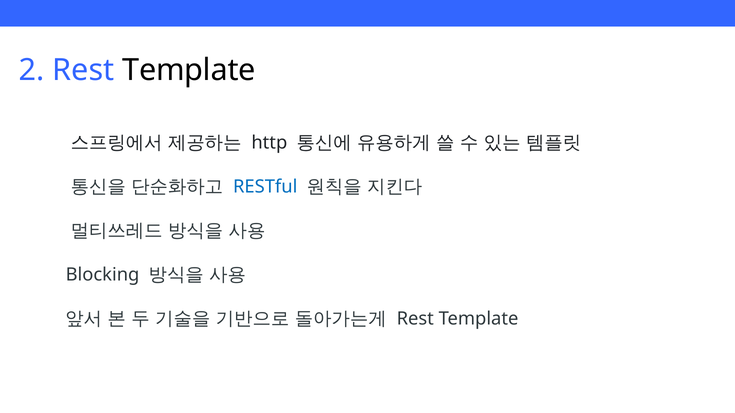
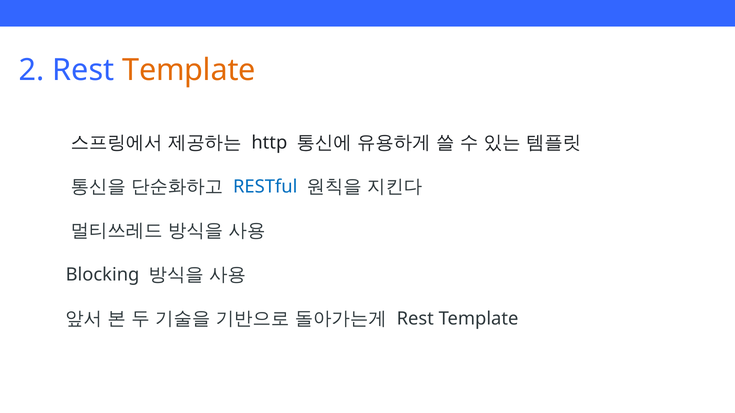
Template at (189, 70) colour: black -> orange
